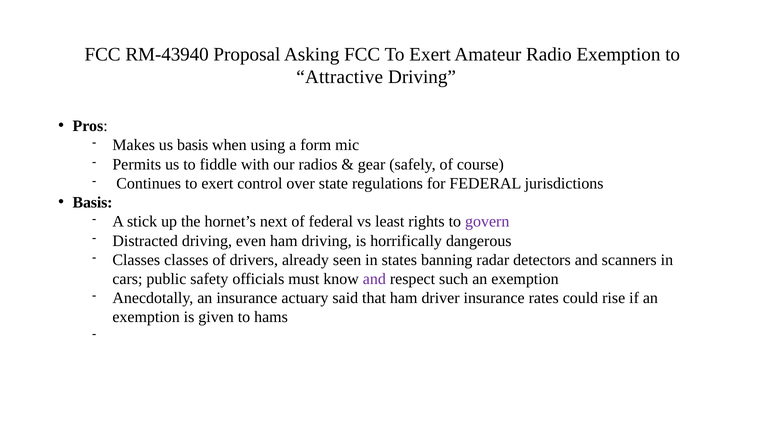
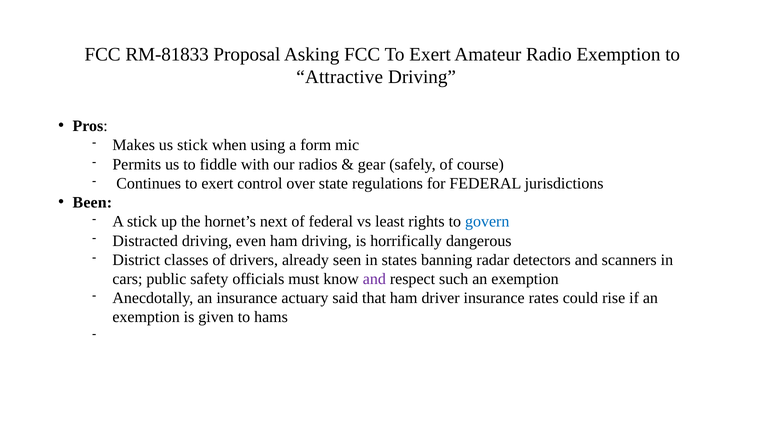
RM-43940: RM-43940 -> RM-81833
us basis: basis -> stick
Basis at (93, 203): Basis -> Been
govern colour: purple -> blue
Classes at (136, 260): Classes -> District
